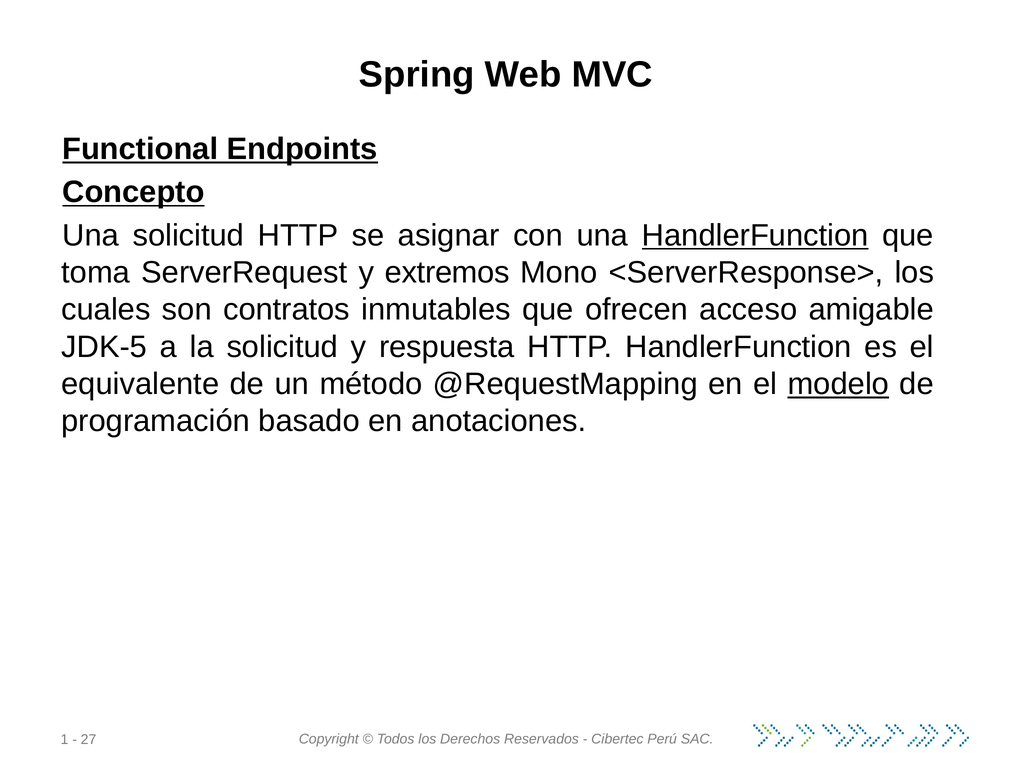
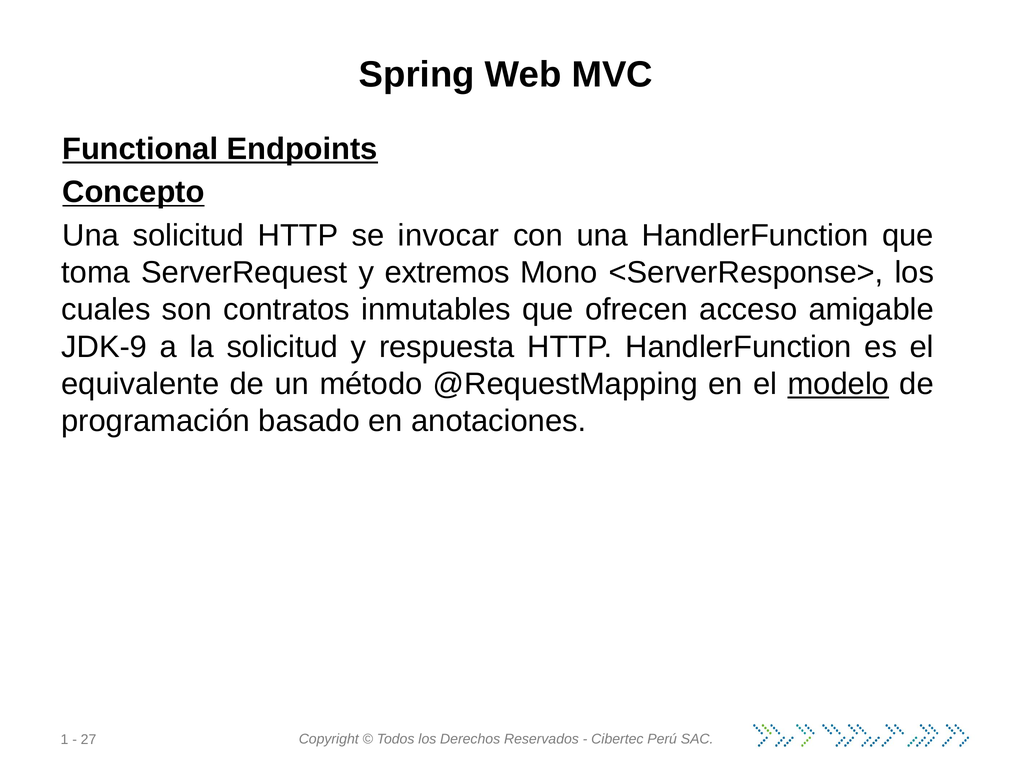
asignar: asignar -> invocar
HandlerFunction at (755, 235) underline: present -> none
JDK-5: JDK-5 -> JDK-9
